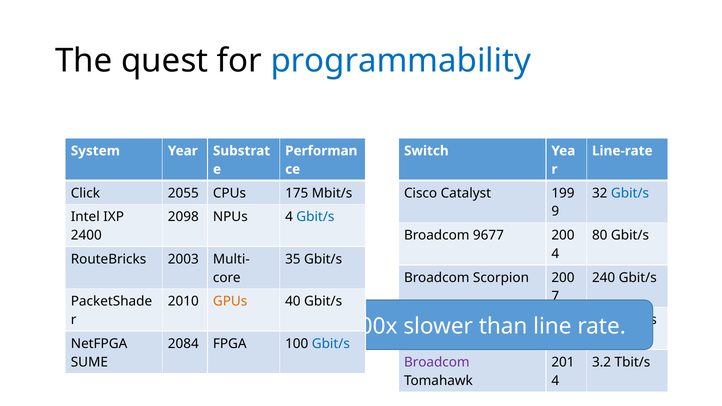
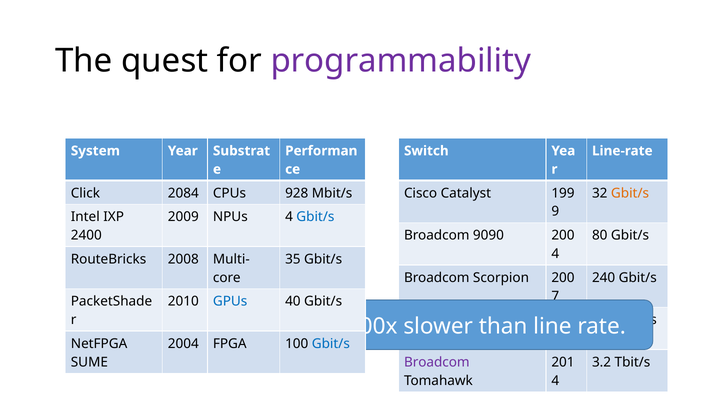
programmability at (401, 61) colour: blue -> purple
2055: 2055 -> 2084
175: 175 -> 928
Gbit/s at (630, 193) colour: blue -> orange
2098: 2098 -> 2009
9677: 9677 -> 9090
2003: 2003 -> 2008
GPUs colour: orange -> blue
2084: 2084 -> 2004
